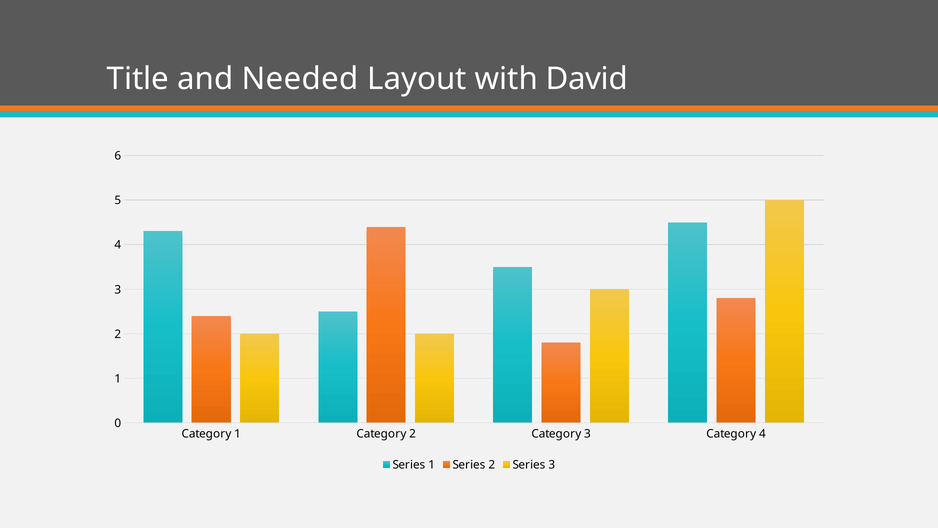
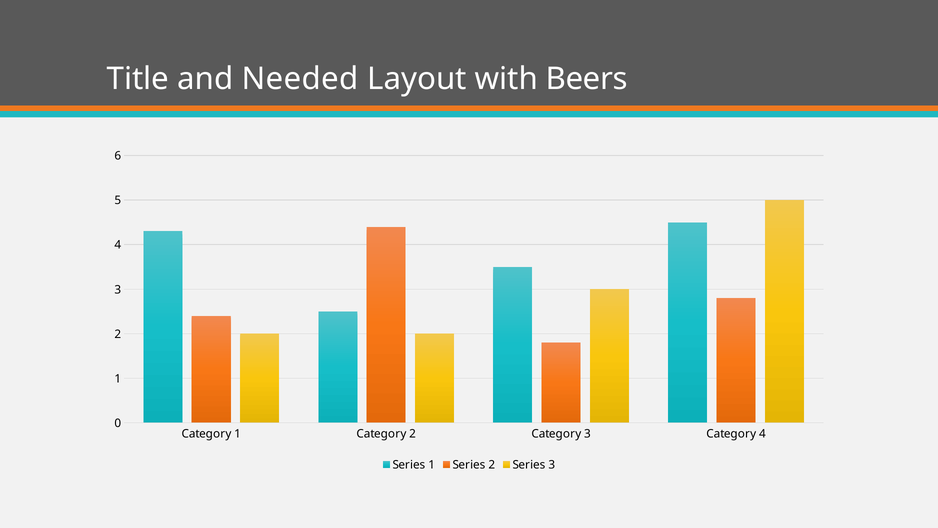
David: David -> Beers
